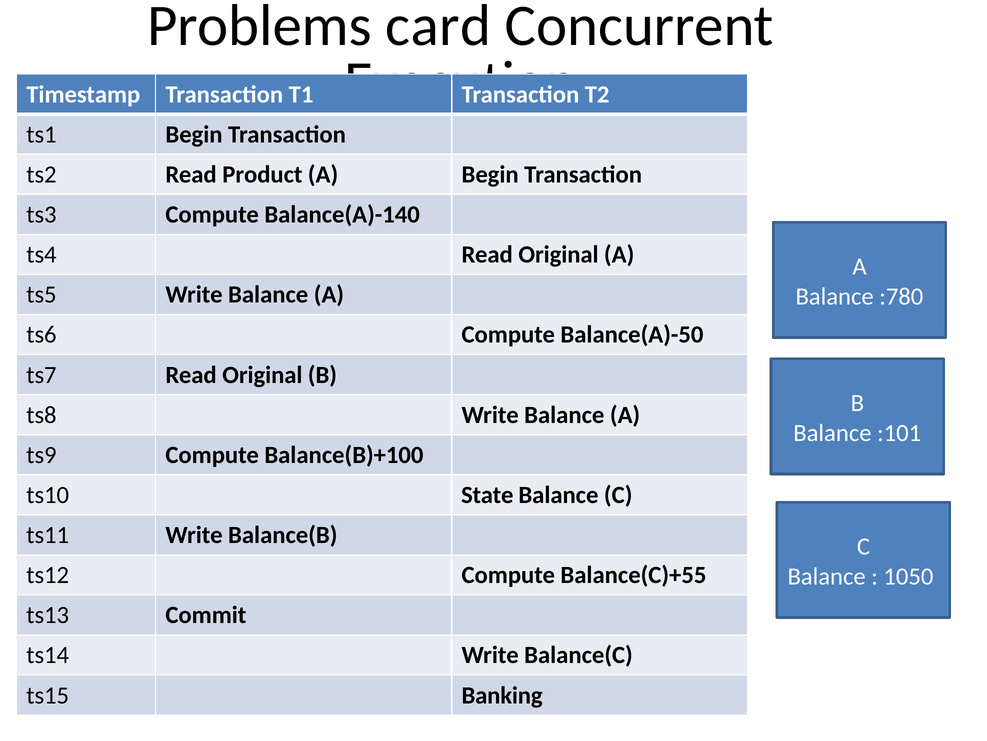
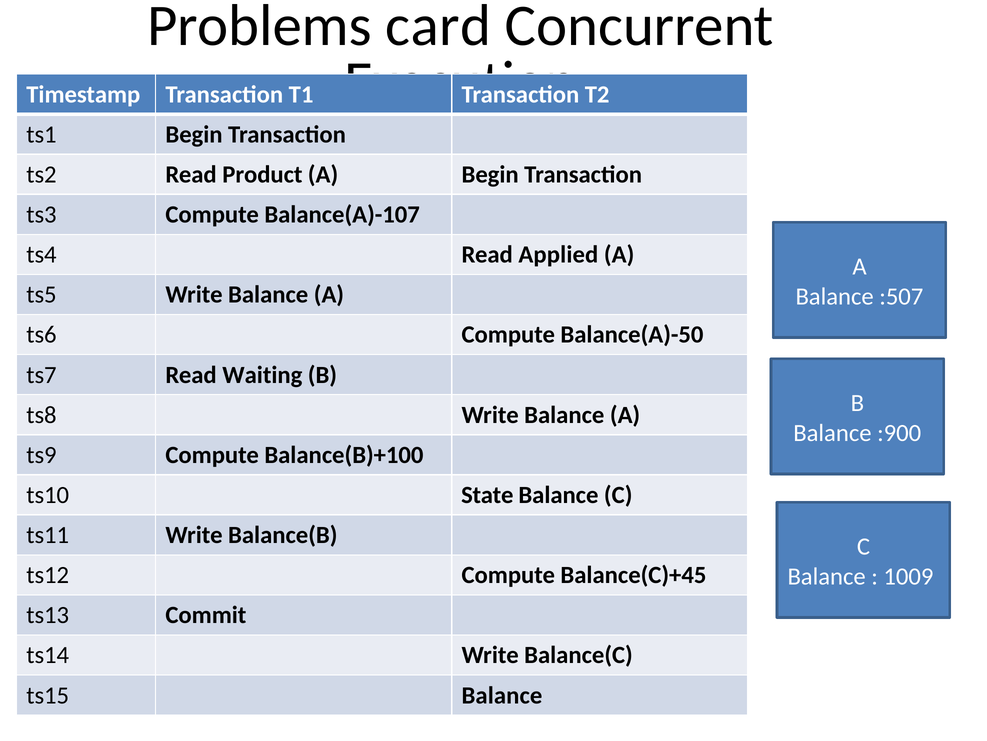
Balance(A)-140: Balance(A)-140 -> Balance(A)-107
ts4 Read Original: Original -> Applied
:780: :780 -> :507
ts7 Read Original: Original -> Waiting
:101: :101 -> :900
Balance(C)+55: Balance(C)+55 -> Balance(C)+45
1050: 1050 -> 1009
ts15 Banking: Banking -> Balance
